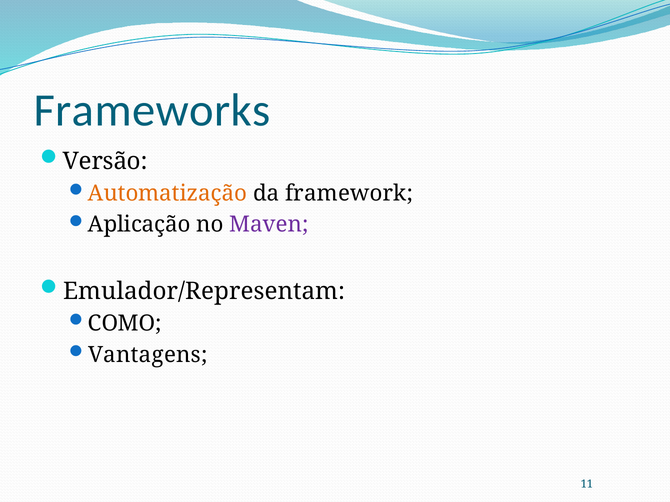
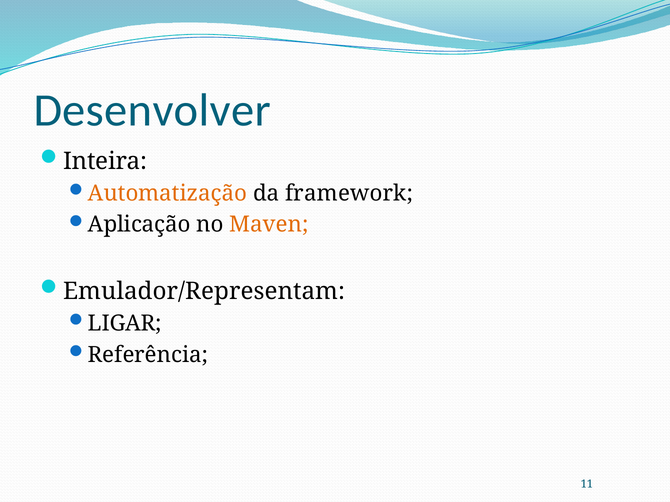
Frameworks: Frameworks -> Desenvolver
Versão: Versão -> Inteira
Maven colour: purple -> orange
COMO: COMO -> LIGAR
Vantagens: Vantagens -> Referência
